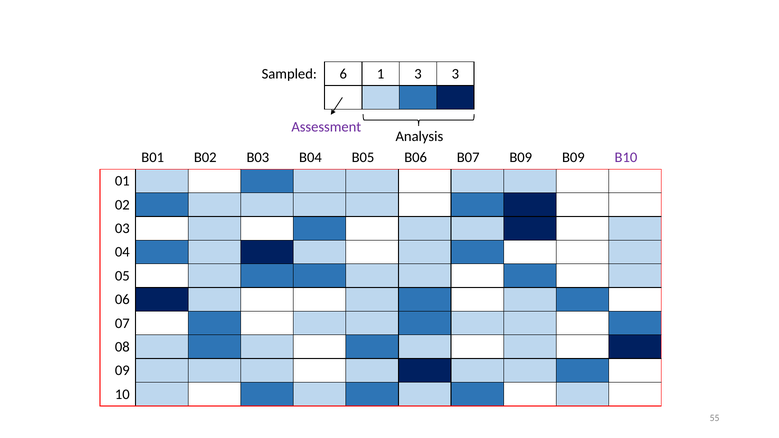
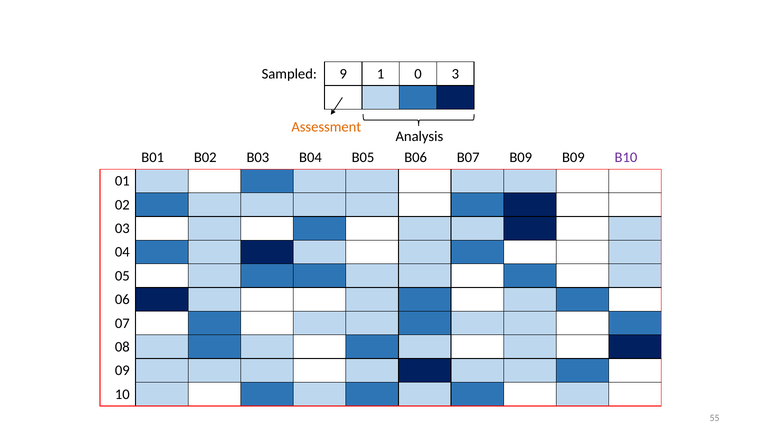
6: 6 -> 9
1 3: 3 -> 0
Assessment colour: purple -> orange
